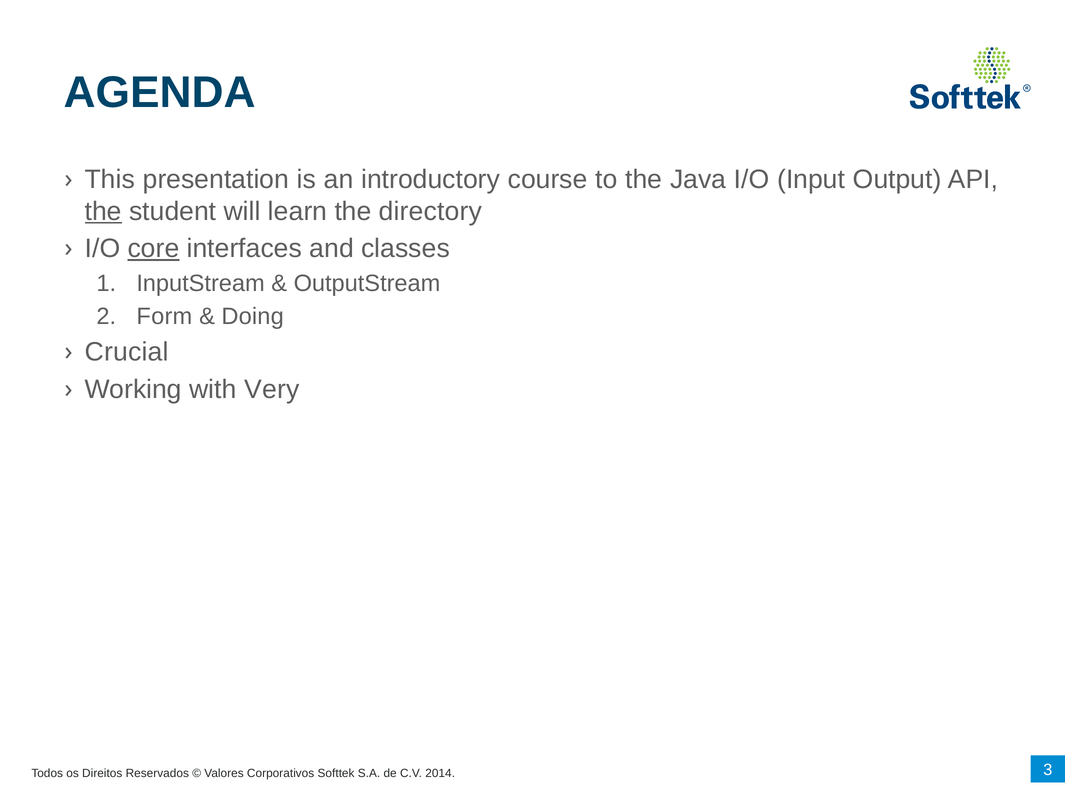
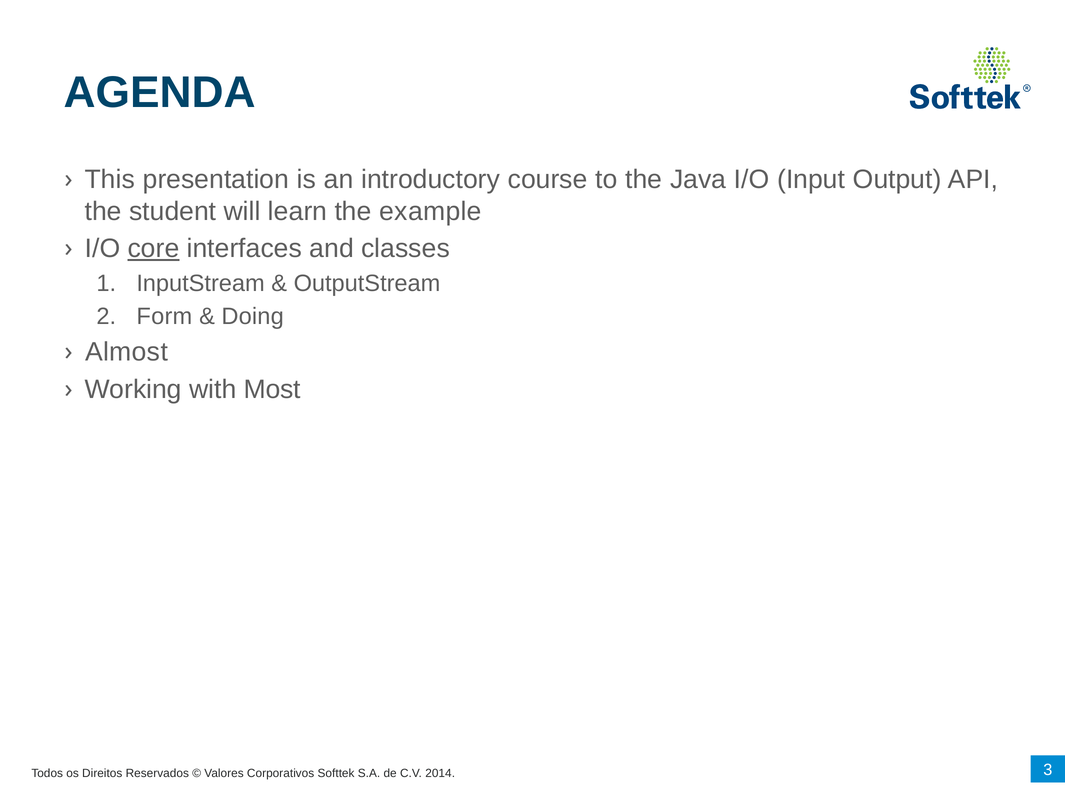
the at (103, 211) underline: present -> none
directory: directory -> example
Crucial: Crucial -> Almost
Very: Very -> Most
